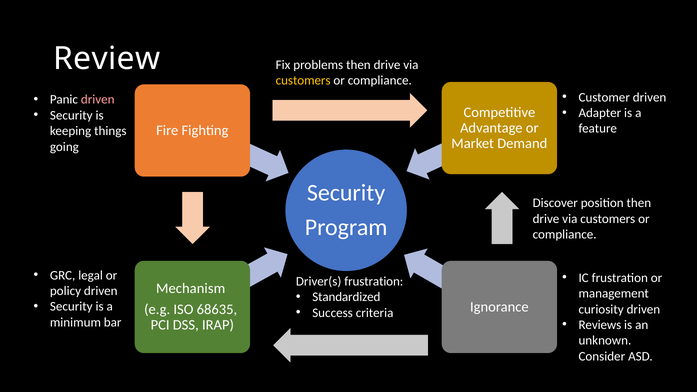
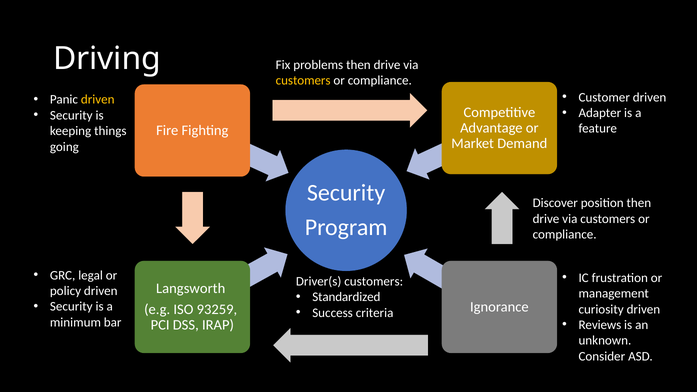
Review: Review -> Driving
driven at (98, 100) colour: pink -> yellow
Driver(s frustration: frustration -> customers
Mechanism: Mechanism -> Langsworth
68635: 68635 -> 93259
